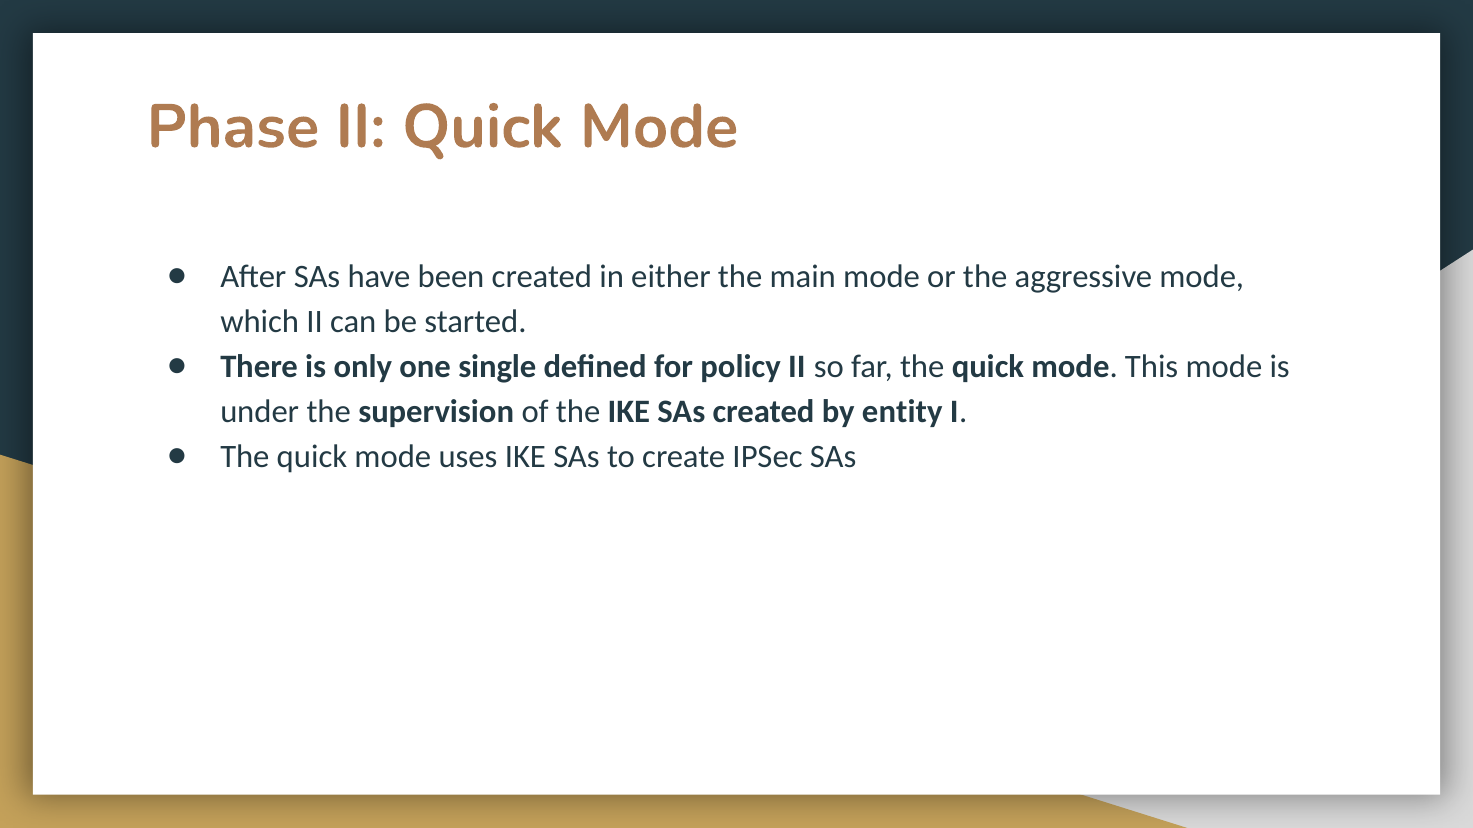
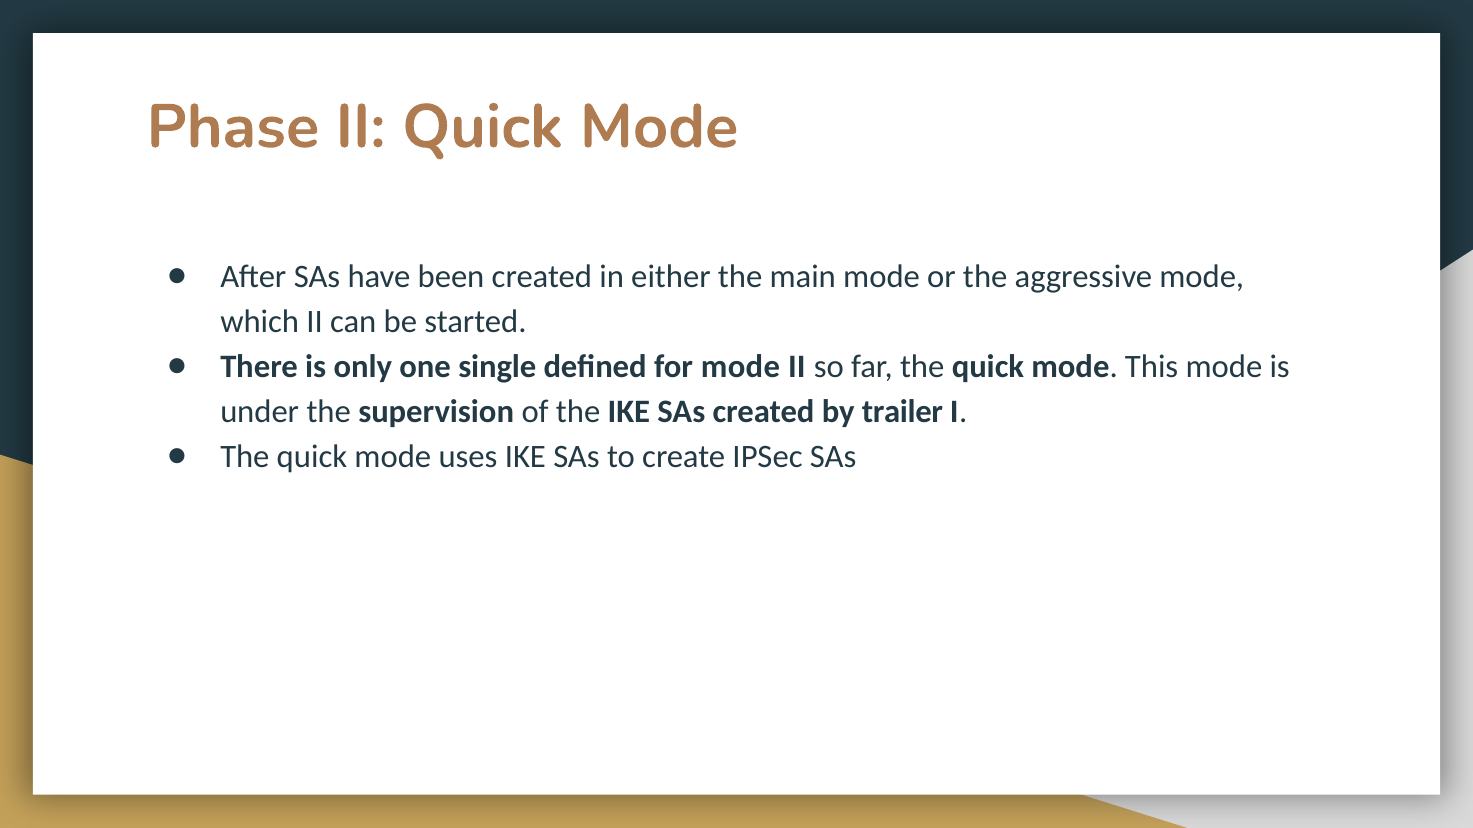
for policy: policy -> mode
entity: entity -> trailer
